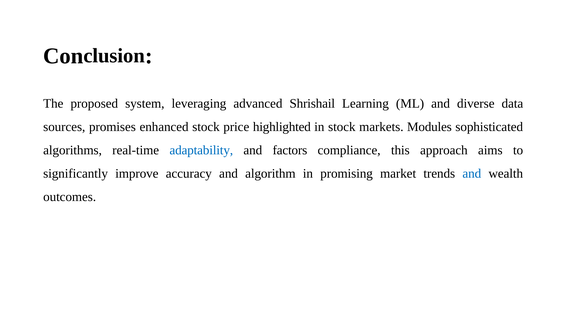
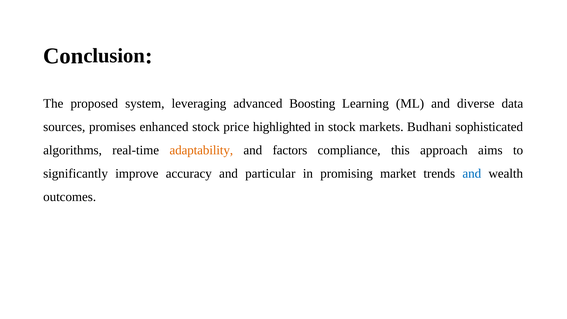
Shrishail: Shrishail -> Boosting
Modules: Modules -> Budhani
adaptability colour: blue -> orange
algorithm: algorithm -> particular
